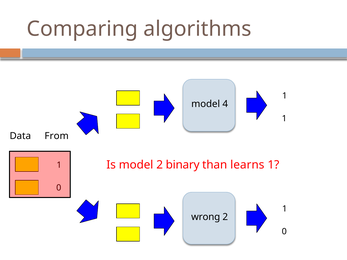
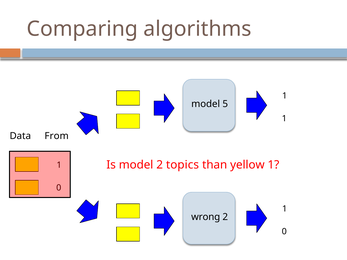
4: 4 -> 5
binary: binary -> topics
learns: learns -> yellow
